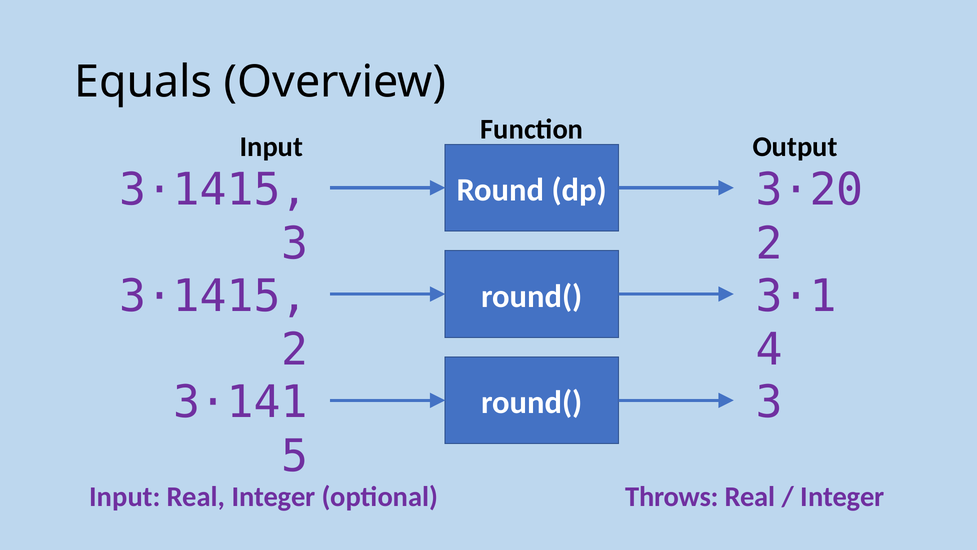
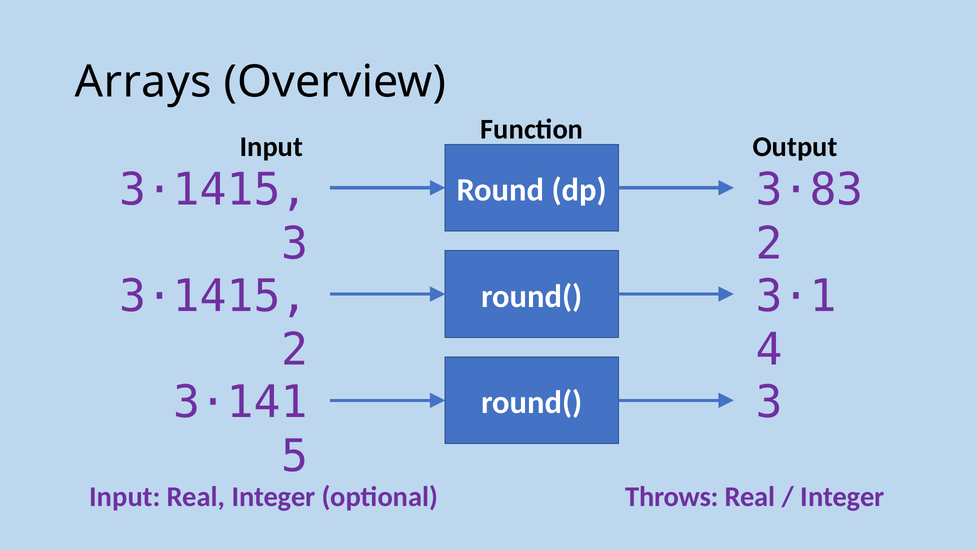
Equals: Equals -> Arrays
3·20: 3·20 -> 3·83
